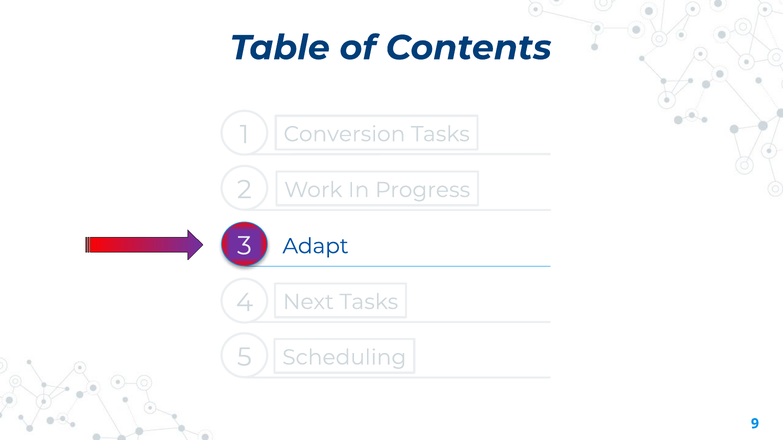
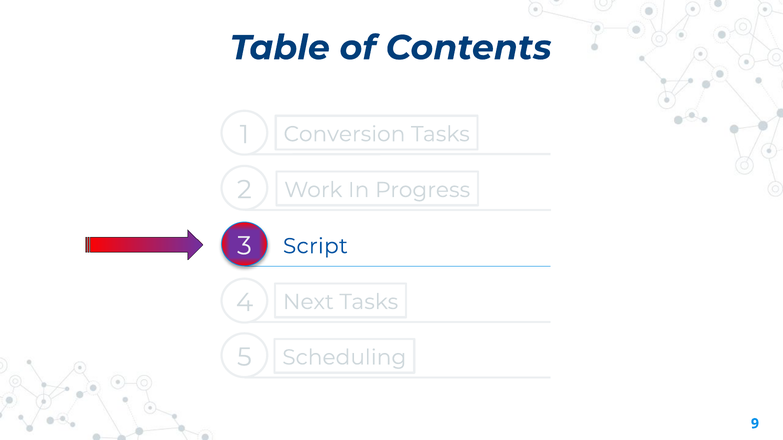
Adapt: Adapt -> Script
